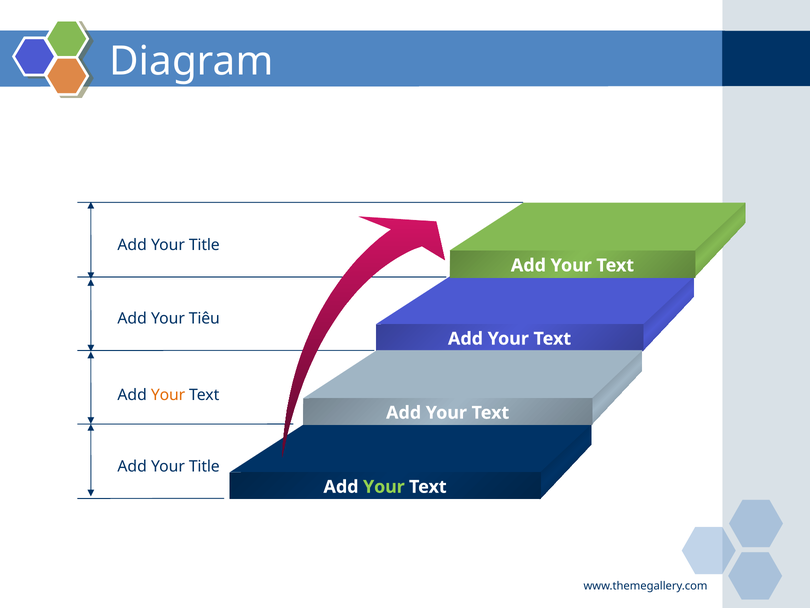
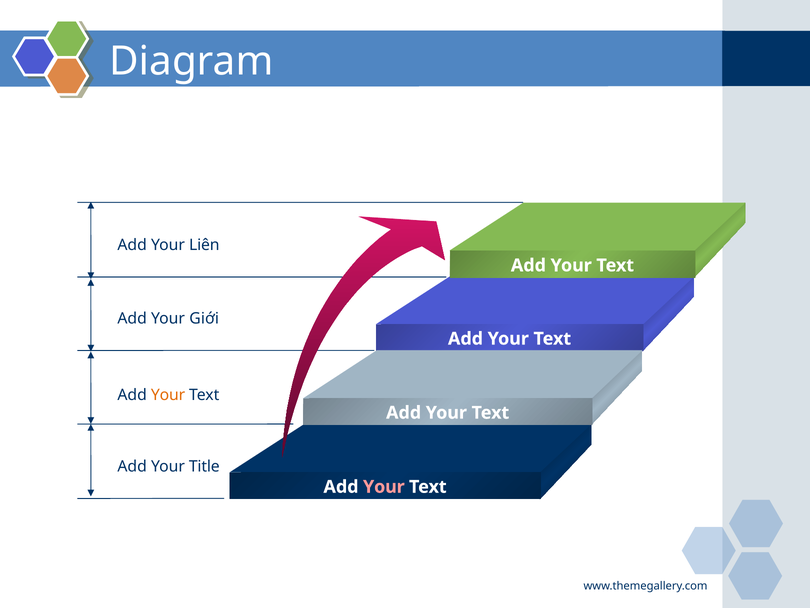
Title at (204, 245): Title -> Liên
Tiêu: Tiêu -> Giới
Your at (384, 486) colour: light green -> pink
